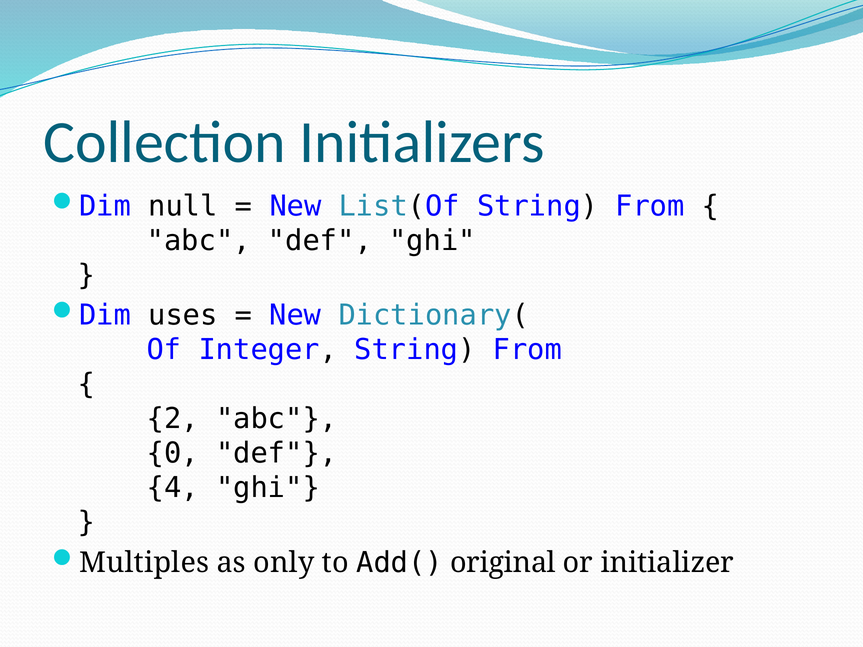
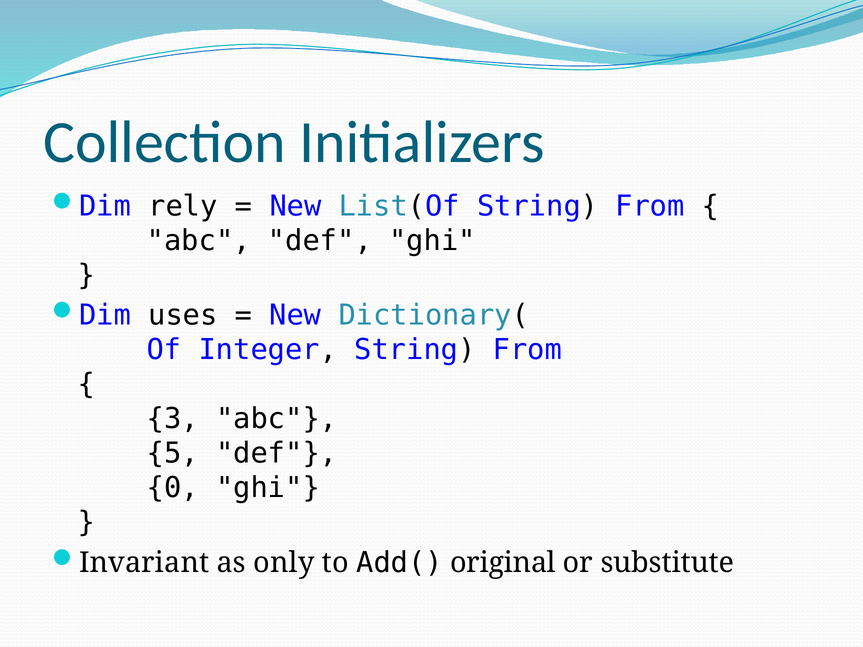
null: null -> rely
2: 2 -> 3
0: 0 -> 5
4: 4 -> 0
Multiples: Multiples -> Invariant
initializer: initializer -> substitute
